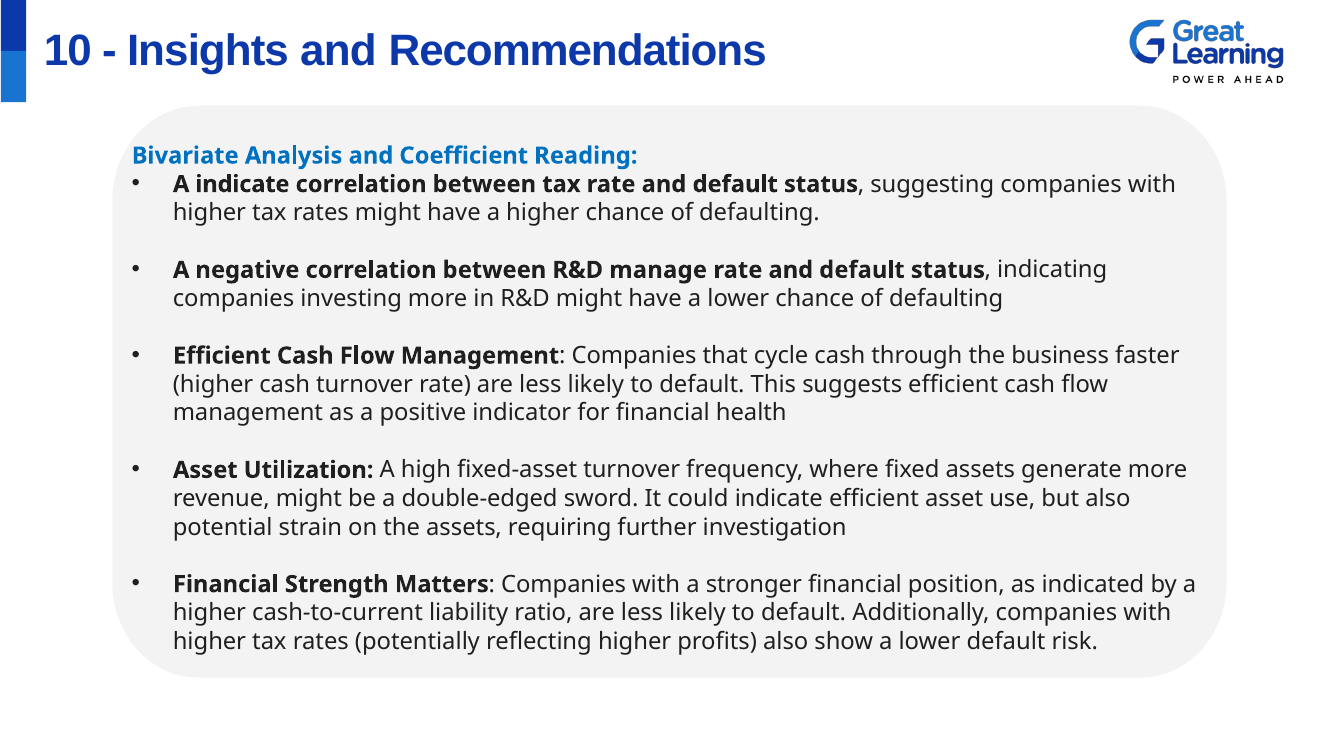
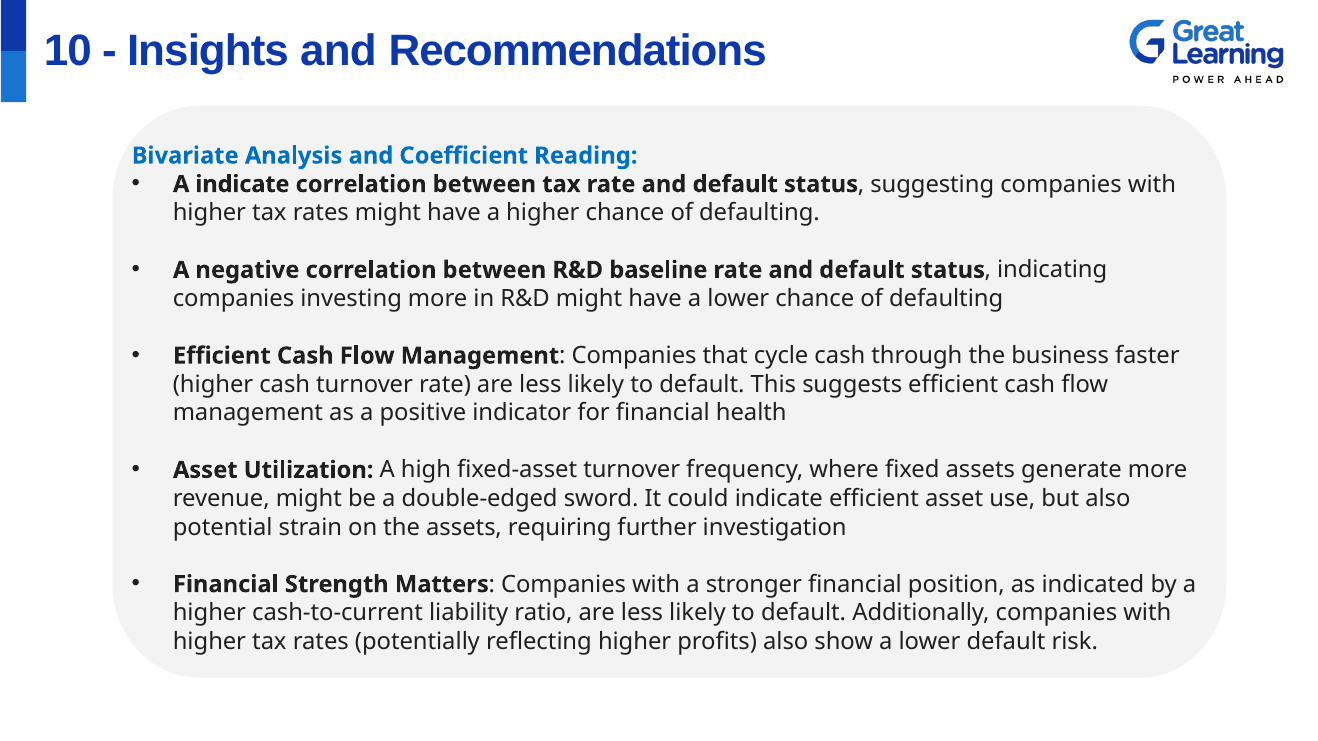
manage: manage -> baseline
